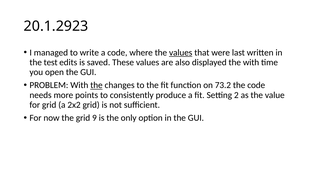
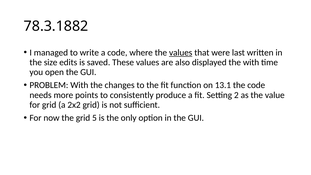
20.1.2923: 20.1.2923 -> 78.3.1882
test: test -> size
the at (96, 85) underline: present -> none
73.2: 73.2 -> 13.1
9: 9 -> 5
